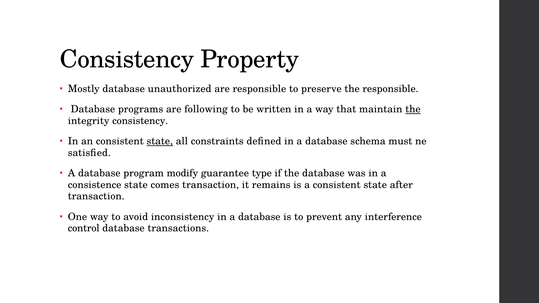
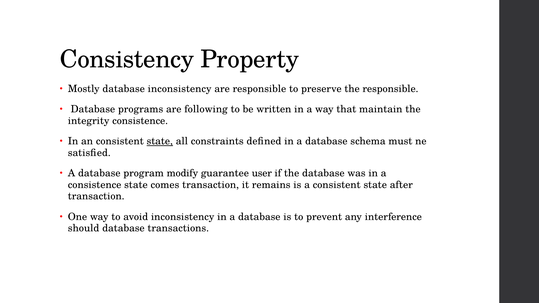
database unauthorized: unauthorized -> inconsistency
the at (413, 109) underline: present -> none
integrity consistency: consistency -> consistence
type: type -> user
control: control -> should
